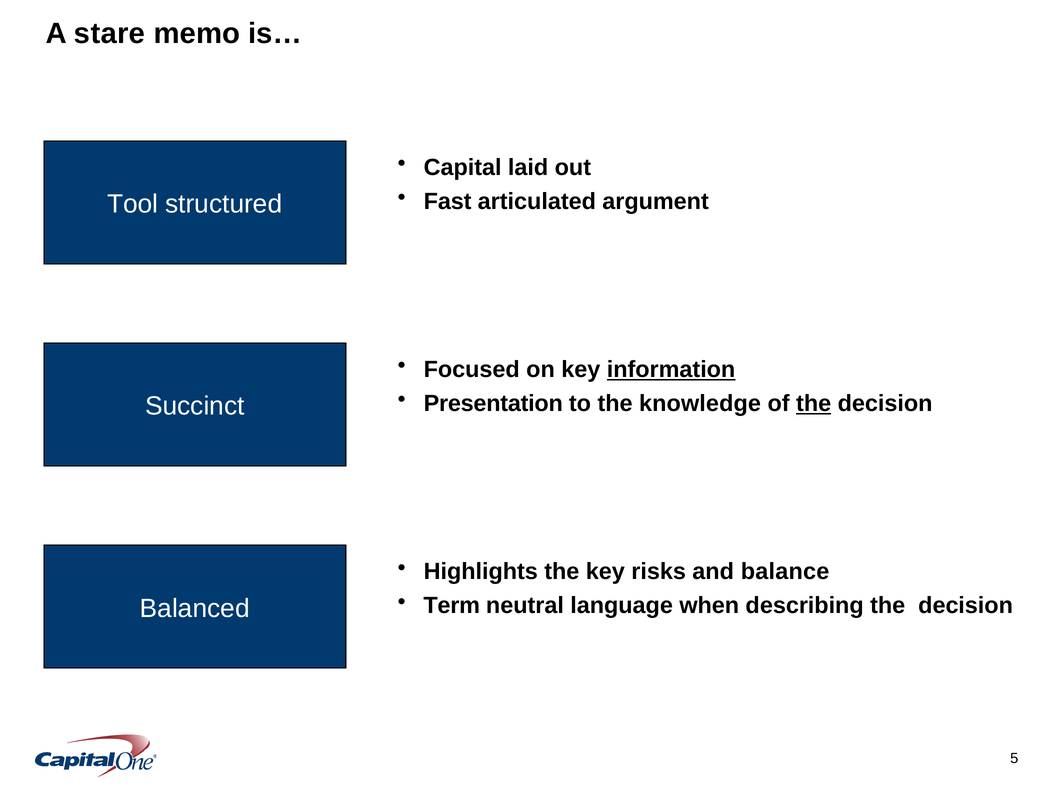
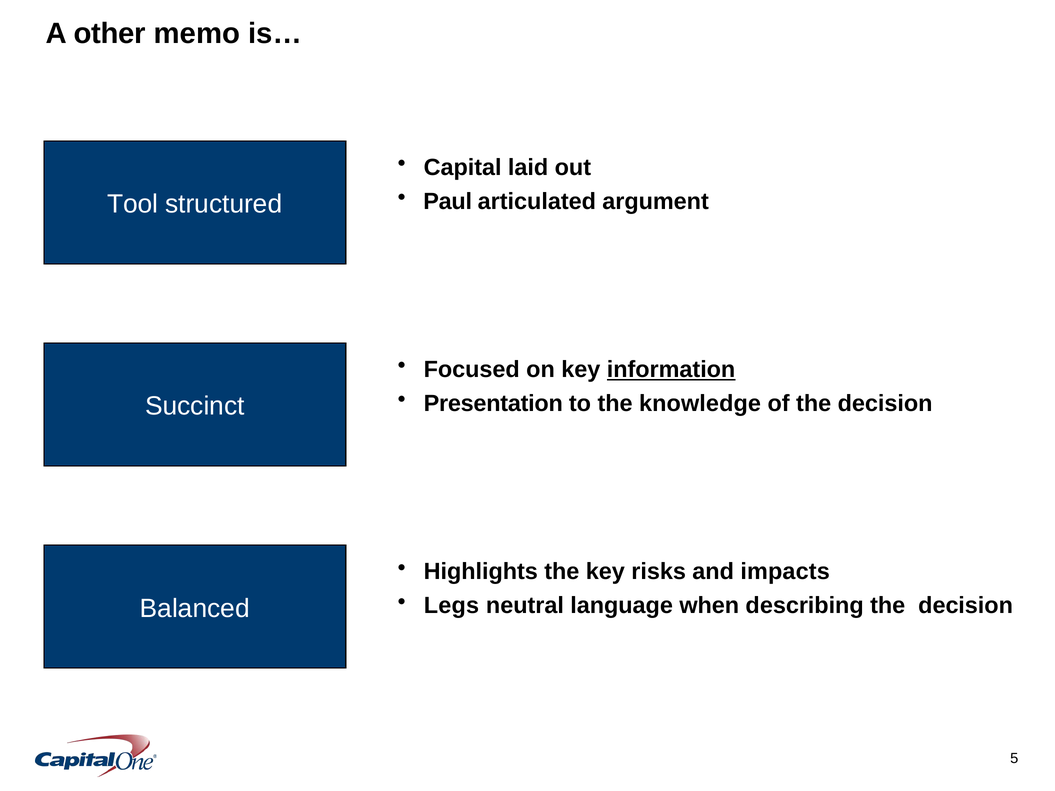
stare: stare -> other
Fast: Fast -> Paul
the at (814, 404) underline: present -> none
balance: balance -> impacts
Term: Term -> Legs
